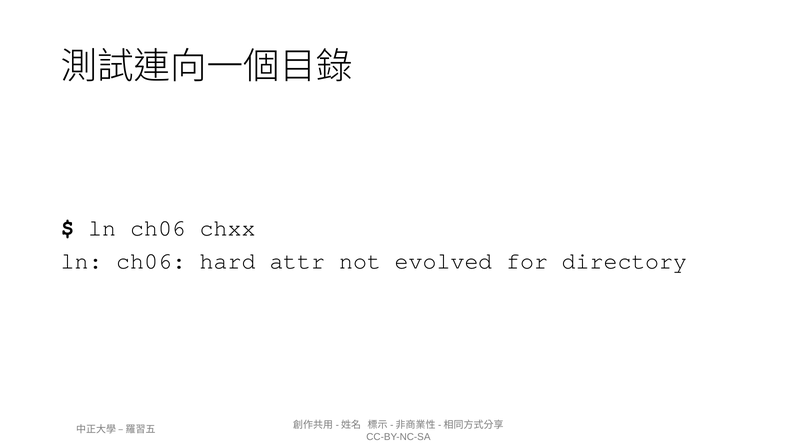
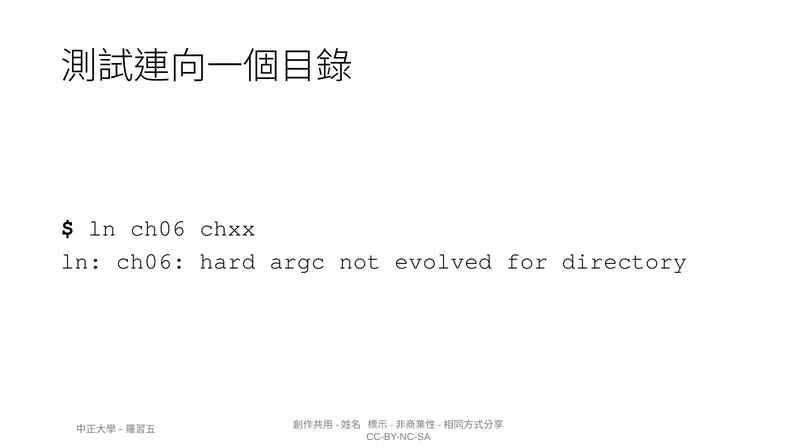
attr: attr -> argc
